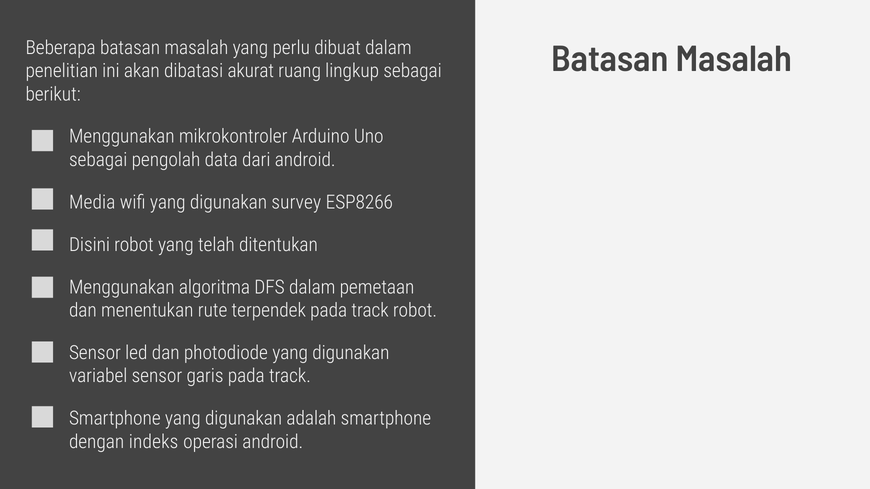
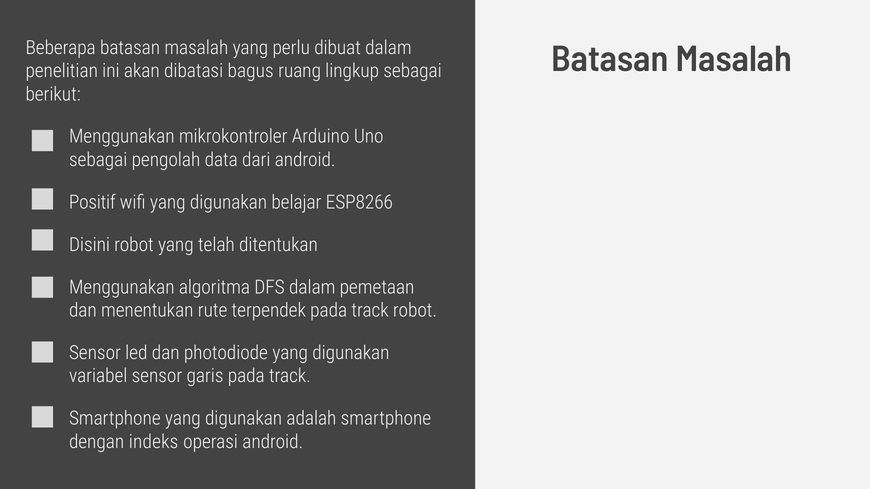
akurat: akurat -> bagus
Media: Media -> Positif
survey: survey -> belajar
